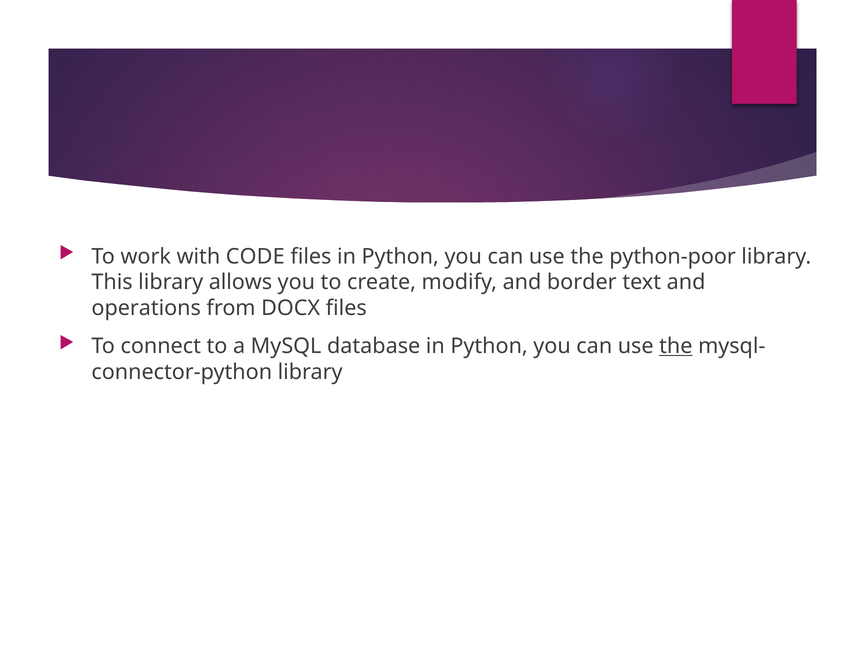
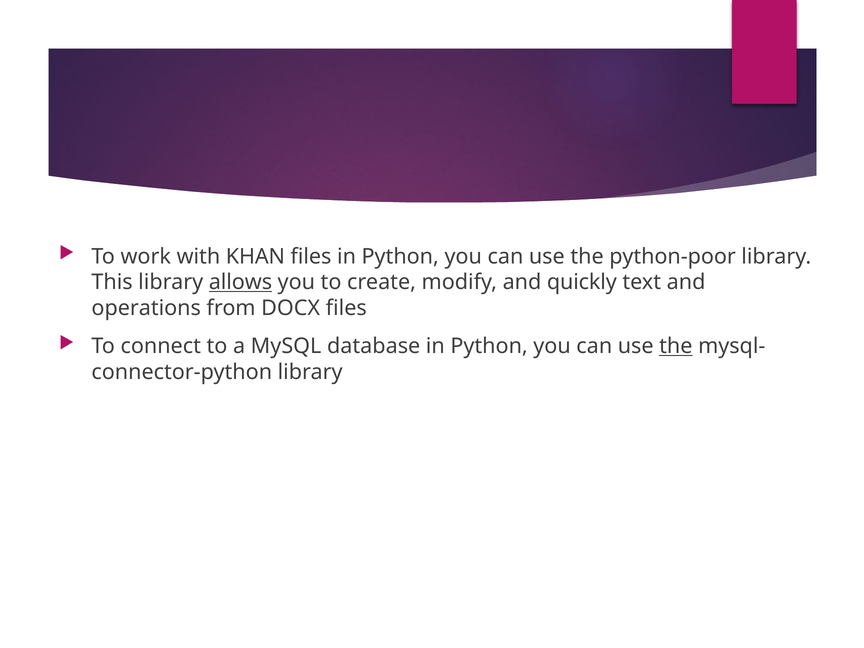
CODE: CODE -> KHAN
allows underline: none -> present
border: border -> quickly
